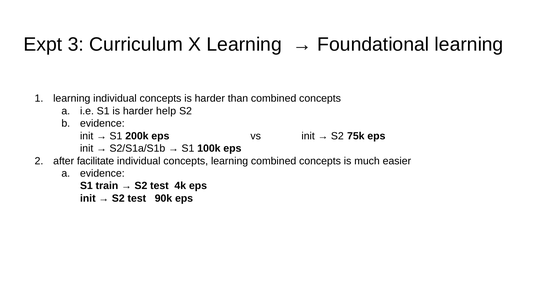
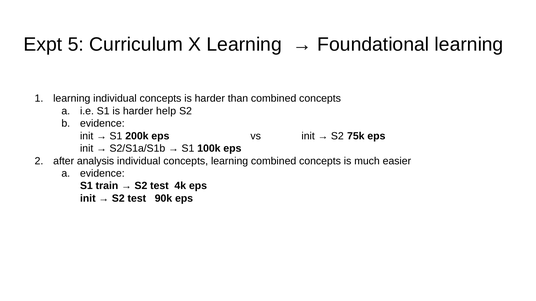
3: 3 -> 5
facilitate: facilitate -> analysis
